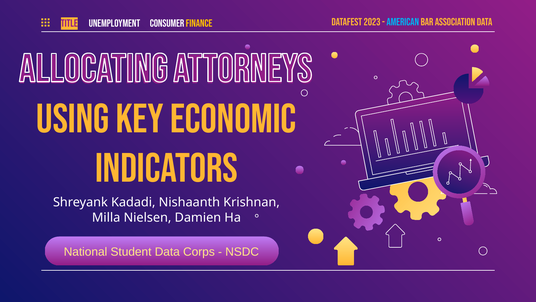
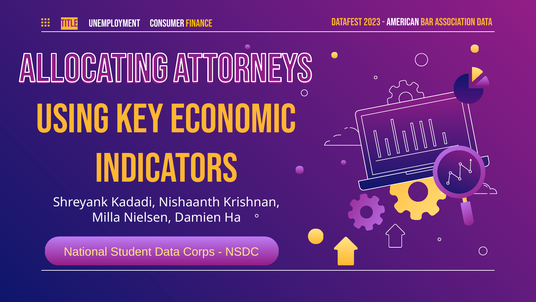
American colour: light blue -> white
